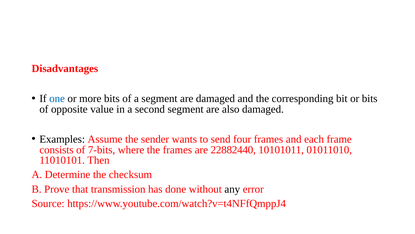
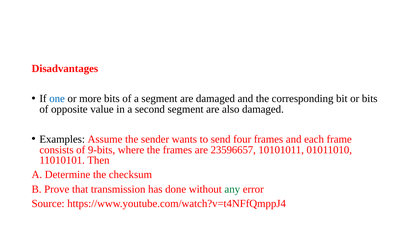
7-bits: 7-bits -> 9-bits
22882440: 22882440 -> 23596657
any colour: black -> green
